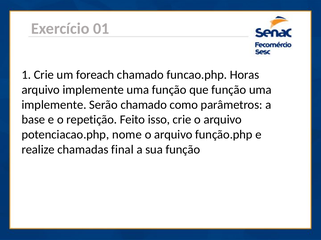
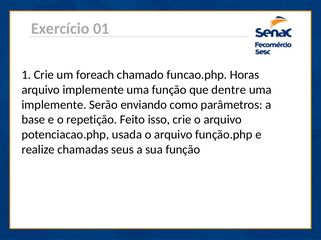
que função: função -> dentre
Serão chamado: chamado -> enviando
nome: nome -> usada
final: final -> seus
